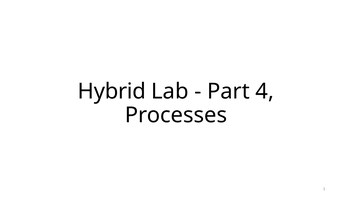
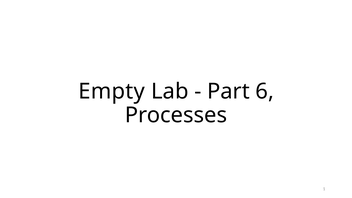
Hybrid: Hybrid -> Empty
4: 4 -> 6
